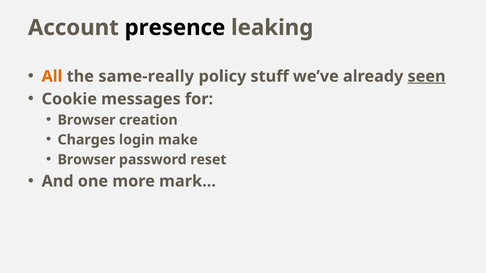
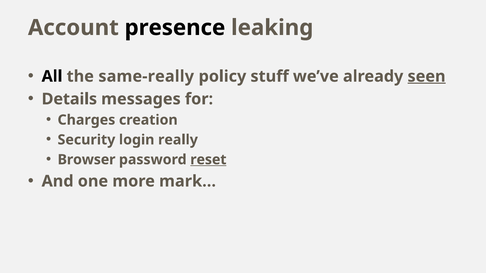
All colour: orange -> black
Cookie: Cookie -> Details
Browser at (87, 120): Browser -> Charges
Charges: Charges -> Security
make: make -> really
reset underline: none -> present
